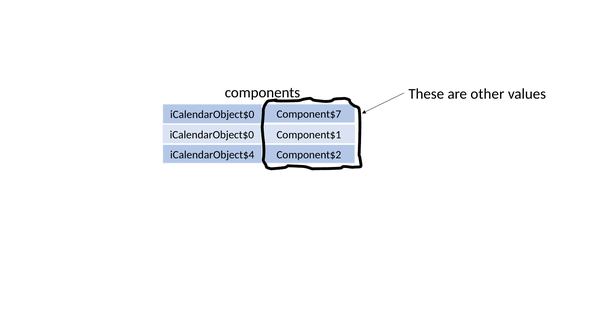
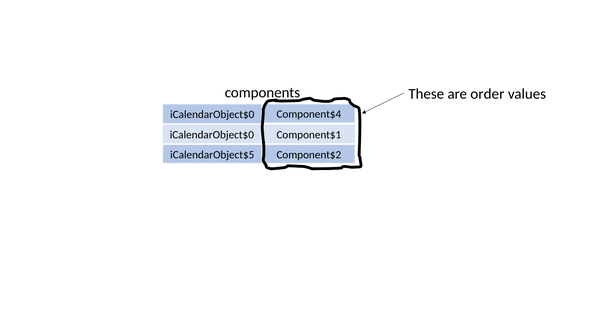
other: other -> order
Component$7: Component$7 -> Component$4
iCalendarObject$4: iCalendarObject$4 -> iCalendarObject$5
